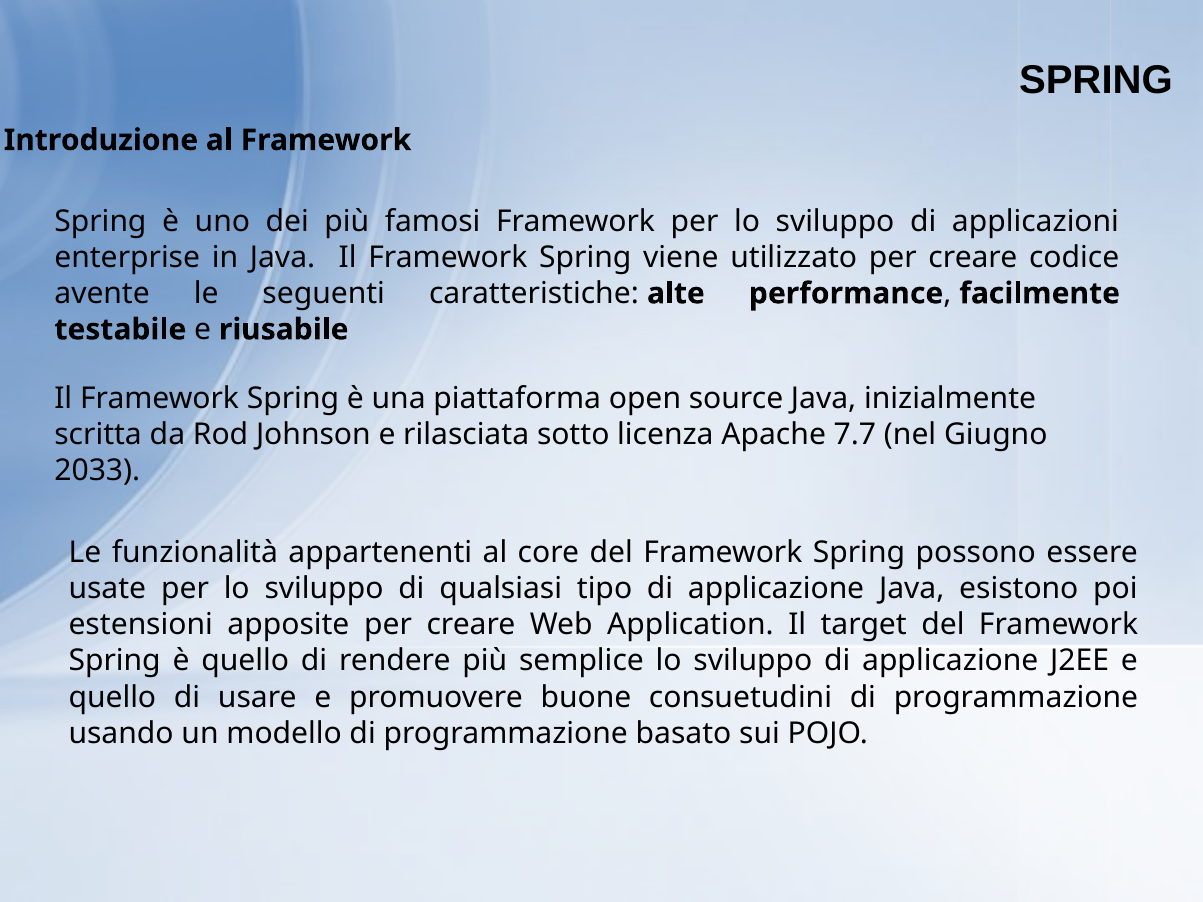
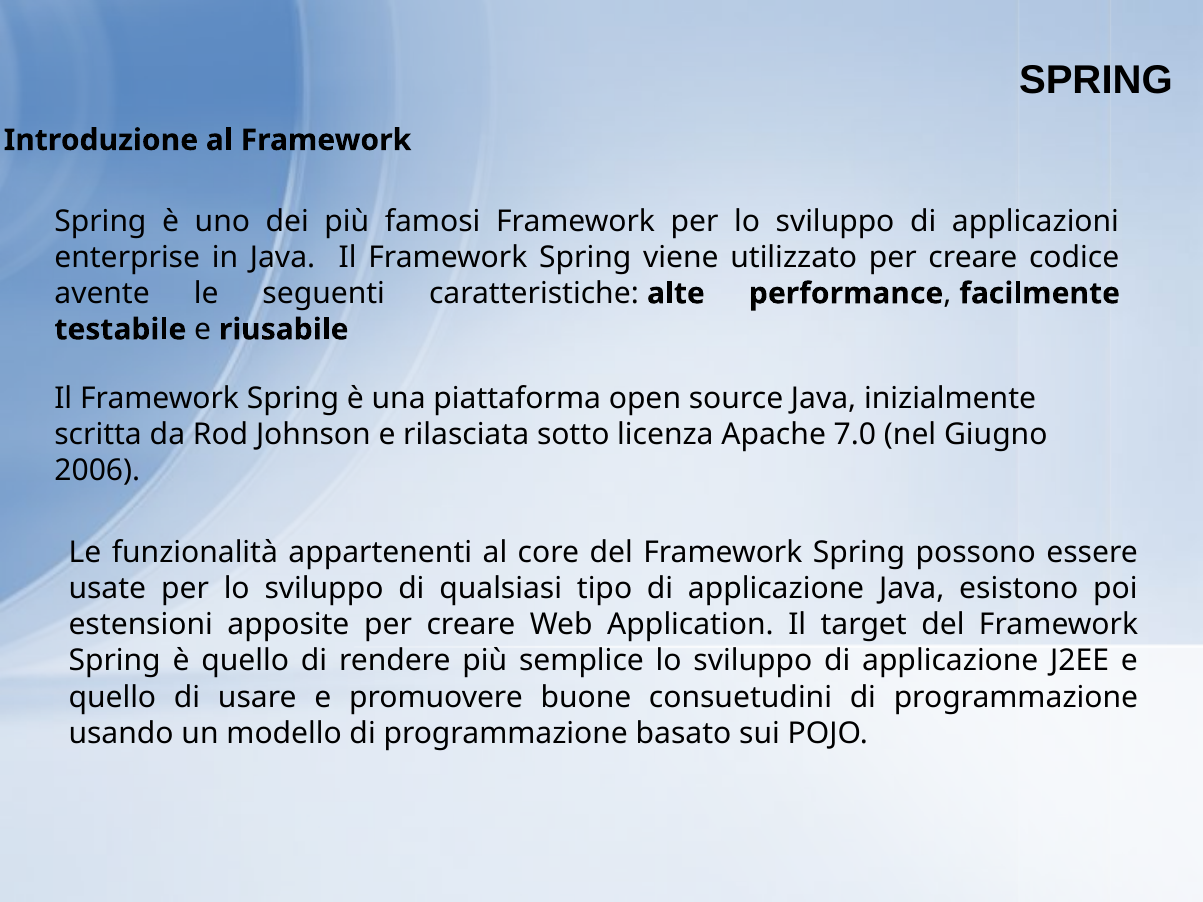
7.7: 7.7 -> 7.0
2033: 2033 -> 2006
